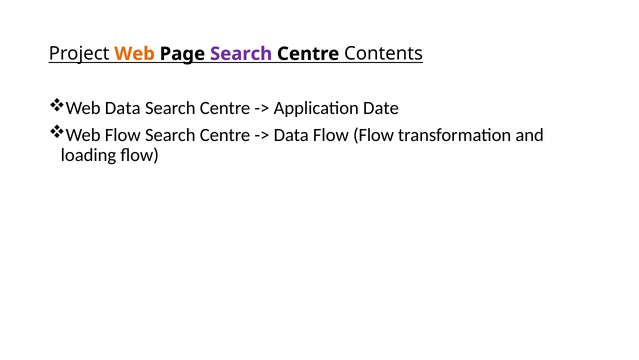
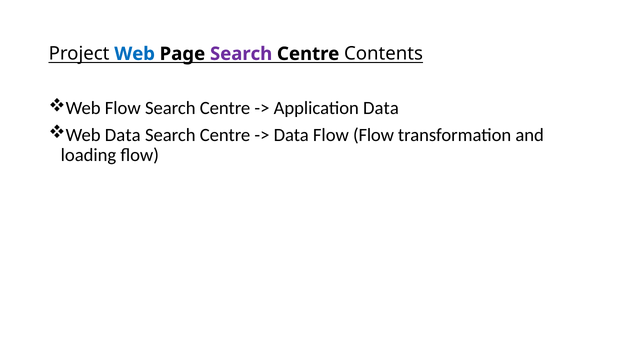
Web at (135, 54) colour: orange -> blue
Web Data: Data -> Flow
Application Date: Date -> Data
Web Flow: Flow -> Data
